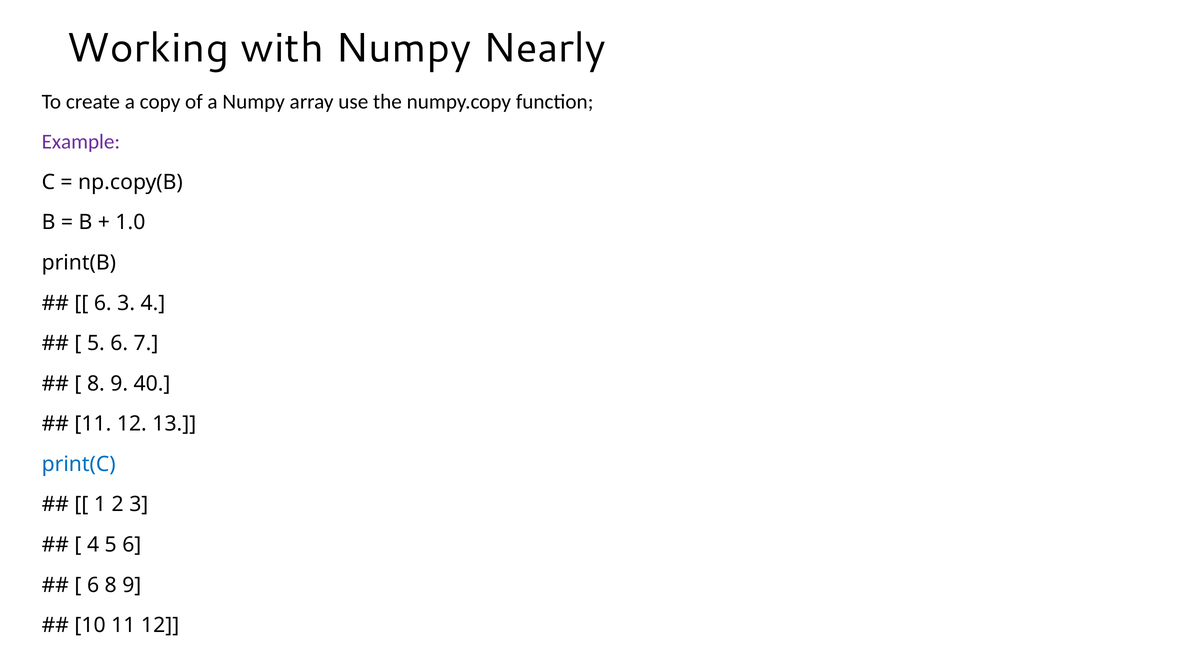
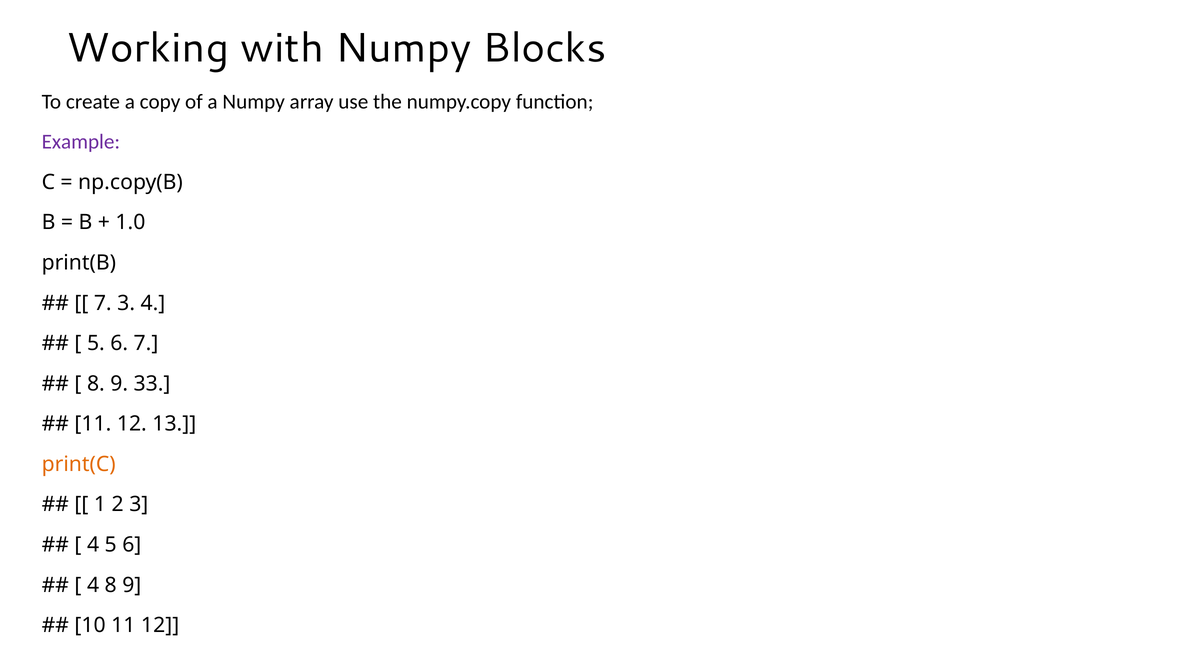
Nearly: Nearly -> Blocks
6 at (103, 303): 6 -> 7
40: 40 -> 33
print(C colour: blue -> orange
6 at (93, 585): 6 -> 4
